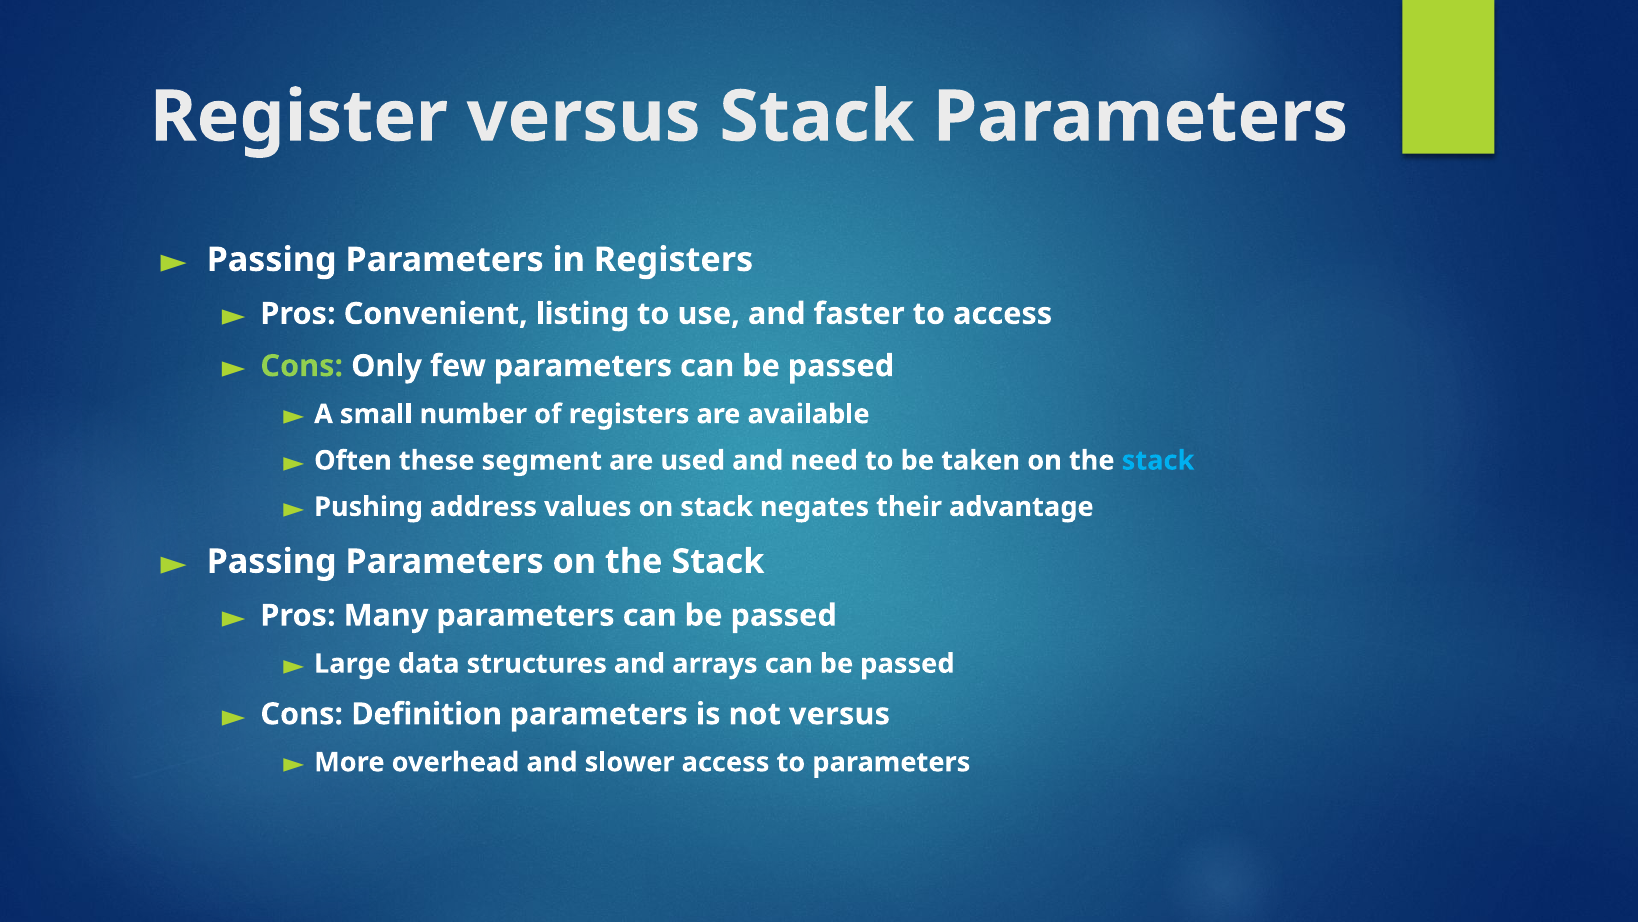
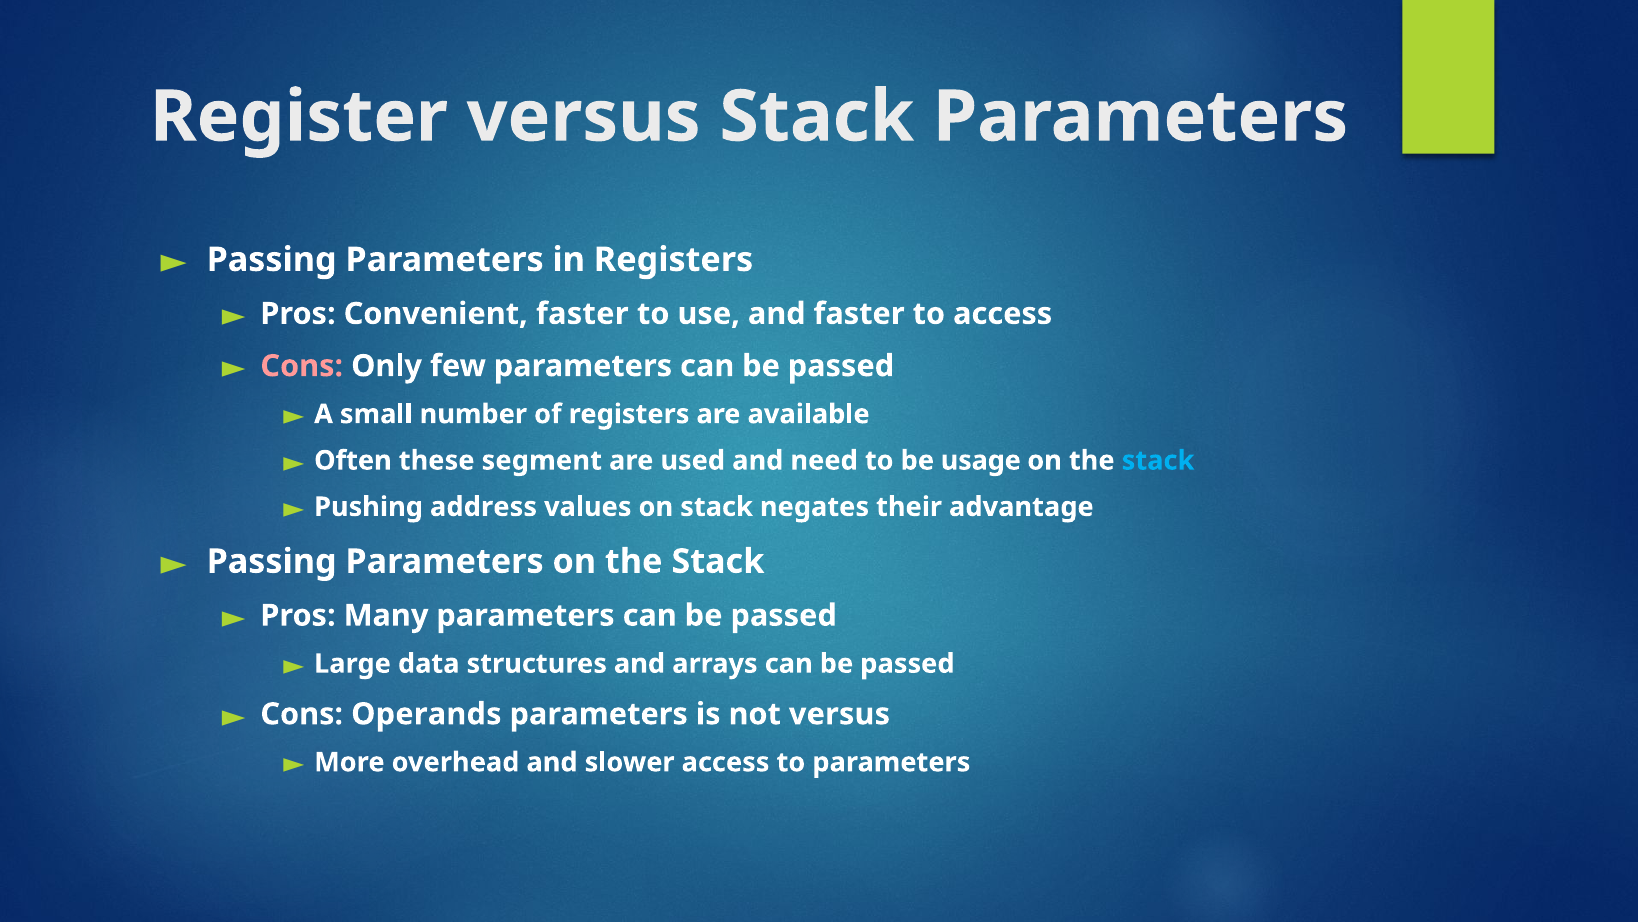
Convenient listing: listing -> faster
Cons at (302, 366) colour: light green -> pink
taken: taken -> usage
Definition: Definition -> Operands
